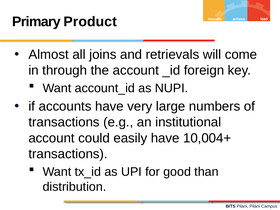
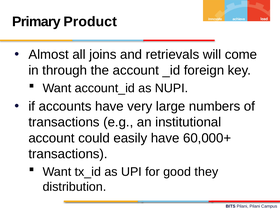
10,004+: 10,004+ -> 60,000+
than: than -> they
